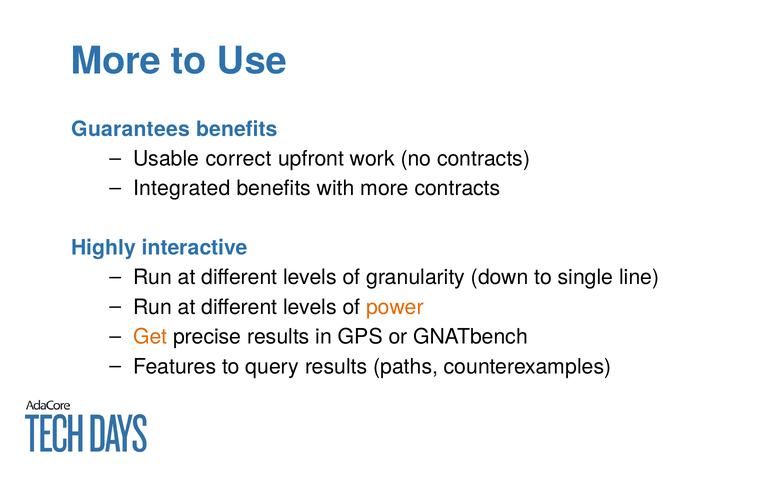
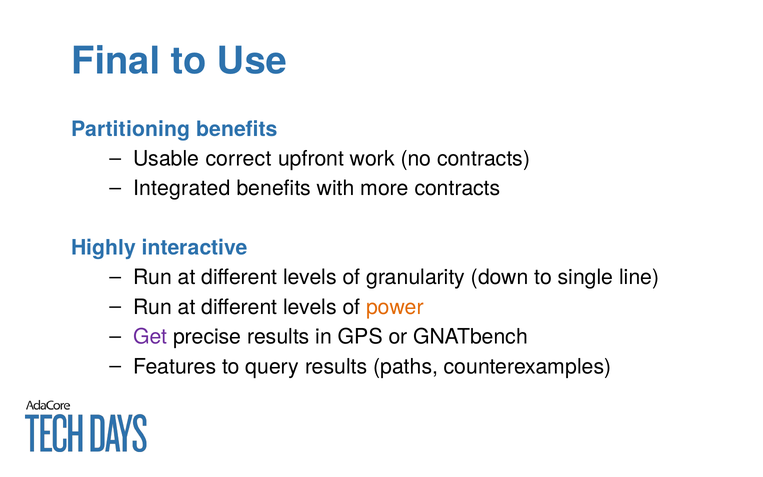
More at (116, 61): More -> Final
Guarantees: Guarantees -> Partitioning
Get colour: orange -> purple
